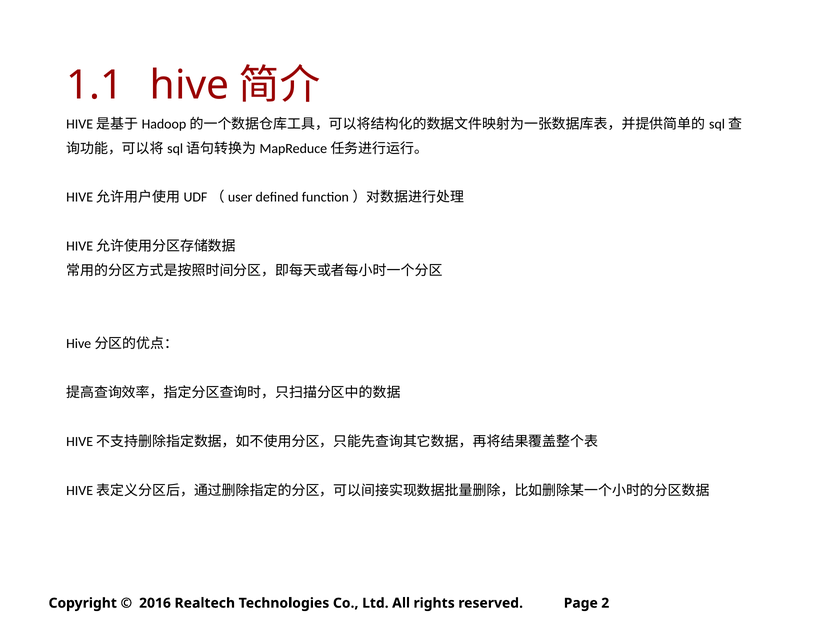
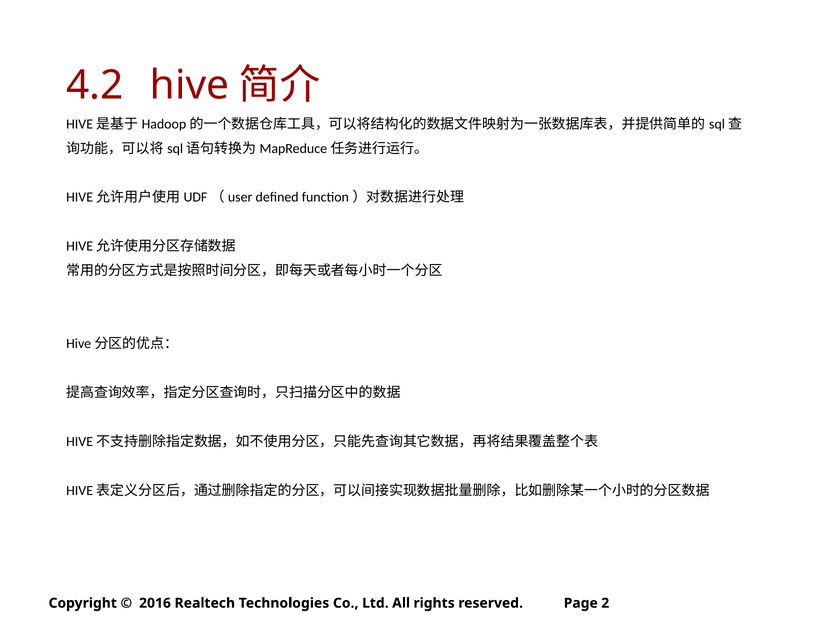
1.1: 1.1 -> 4.2
